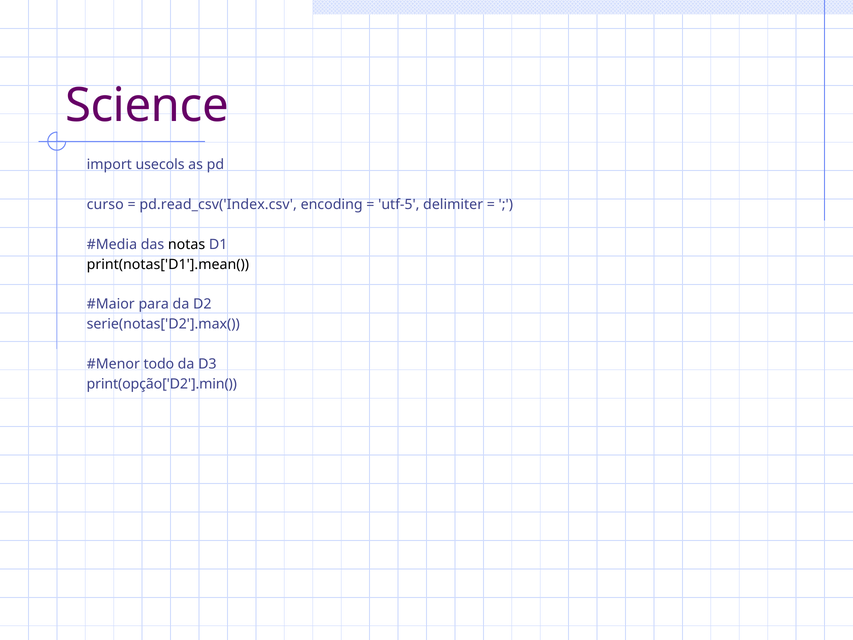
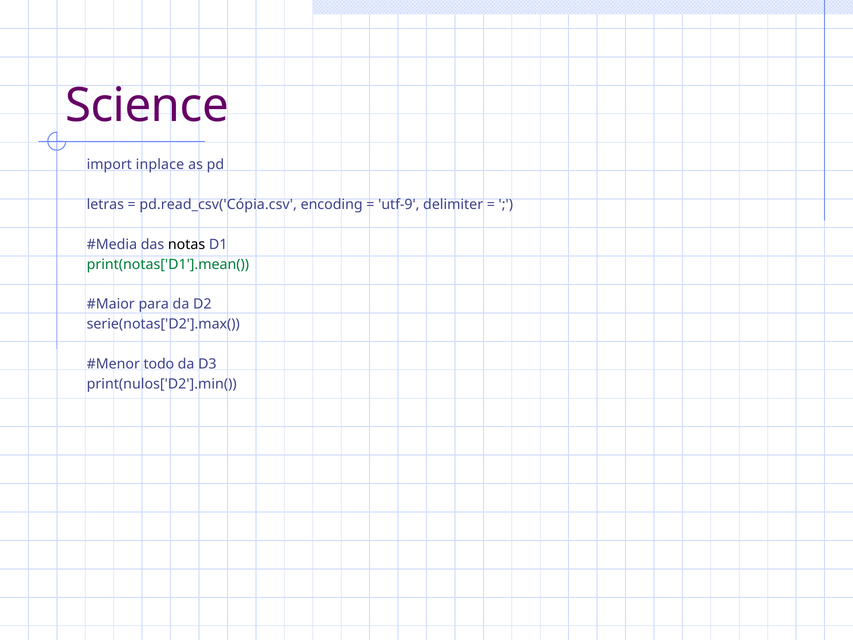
usecols: usecols -> inplace
curso: curso -> letras
pd.read_csv('Index.csv: pd.read_csv('Index.csv -> pd.read_csv('Cópia.csv
utf-5: utf-5 -> utf-9
print(notas['D1'].mean( colour: black -> green
print(opção['D2'].min(: print(opção['D2'].min( -> print(nulos['D2'].min(
